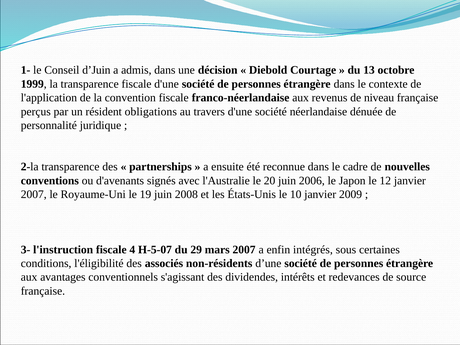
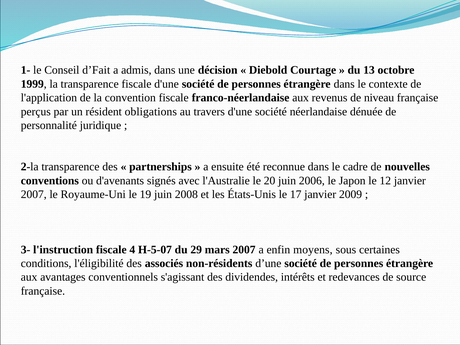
d’Juin: d’Juin -> d’Fait
10: 10 -> 17
intégrés: intégrés -> moyens
